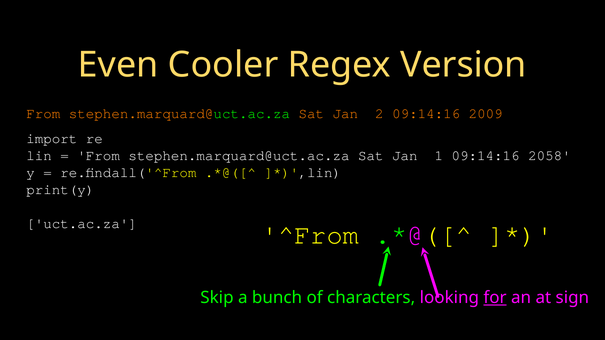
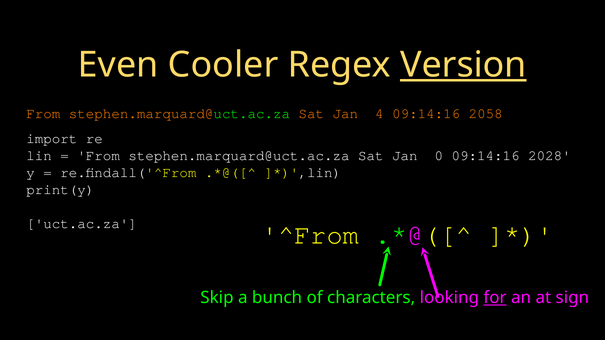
Version underline: none -> present
2: 2 -> 4
2009: 2009 -> 2058
1: 1 -> 0
2058: 2058 -> 2028
